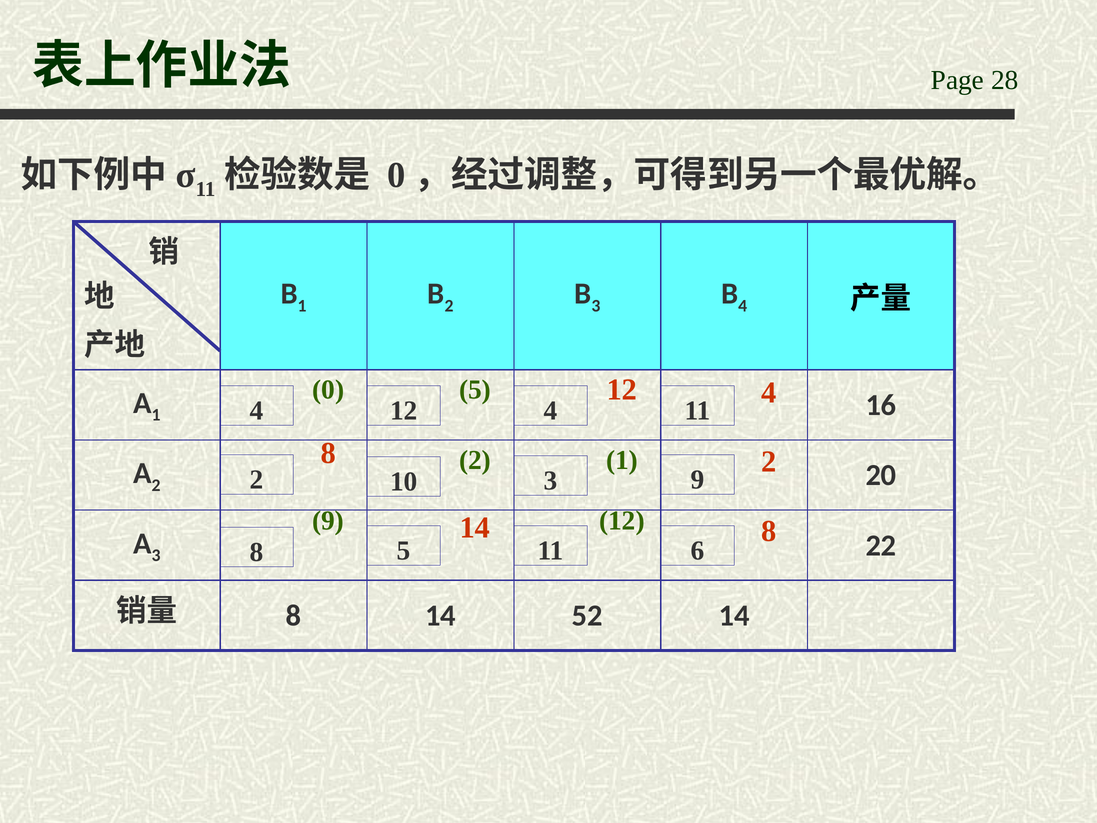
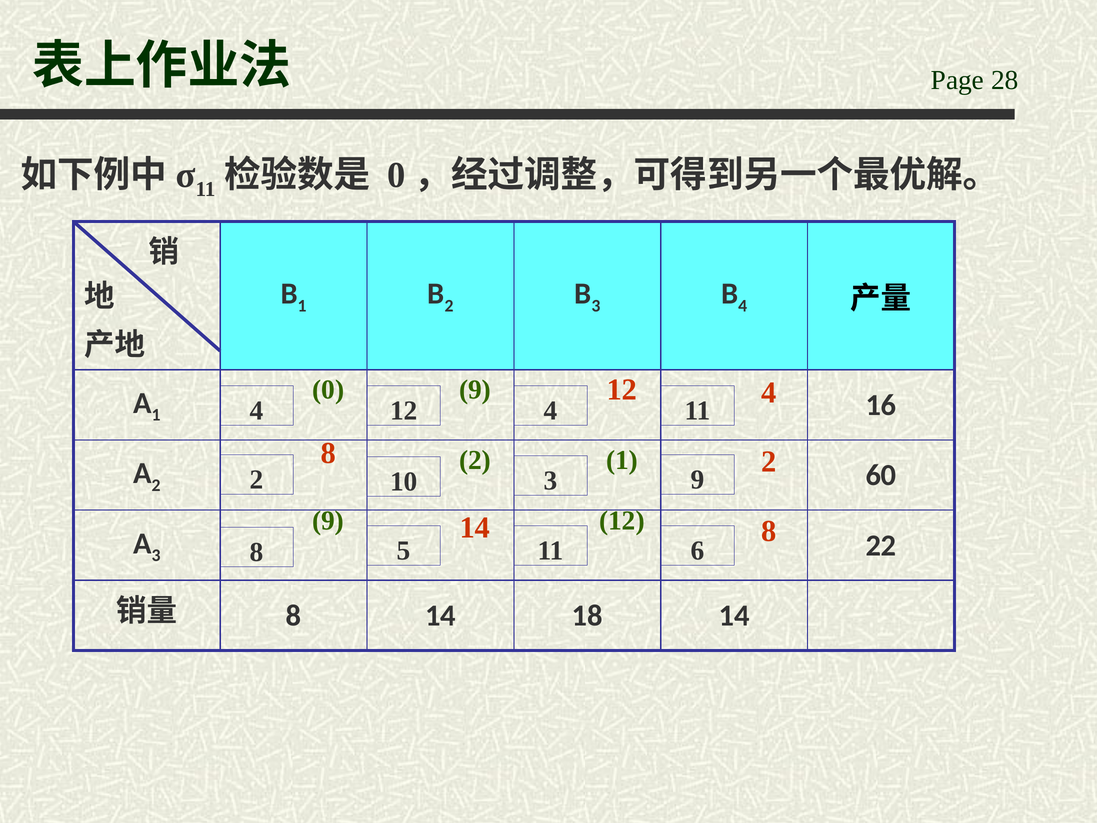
0 5: 5 -> 9
20: 20 -> 60
52: 52 -> 18
